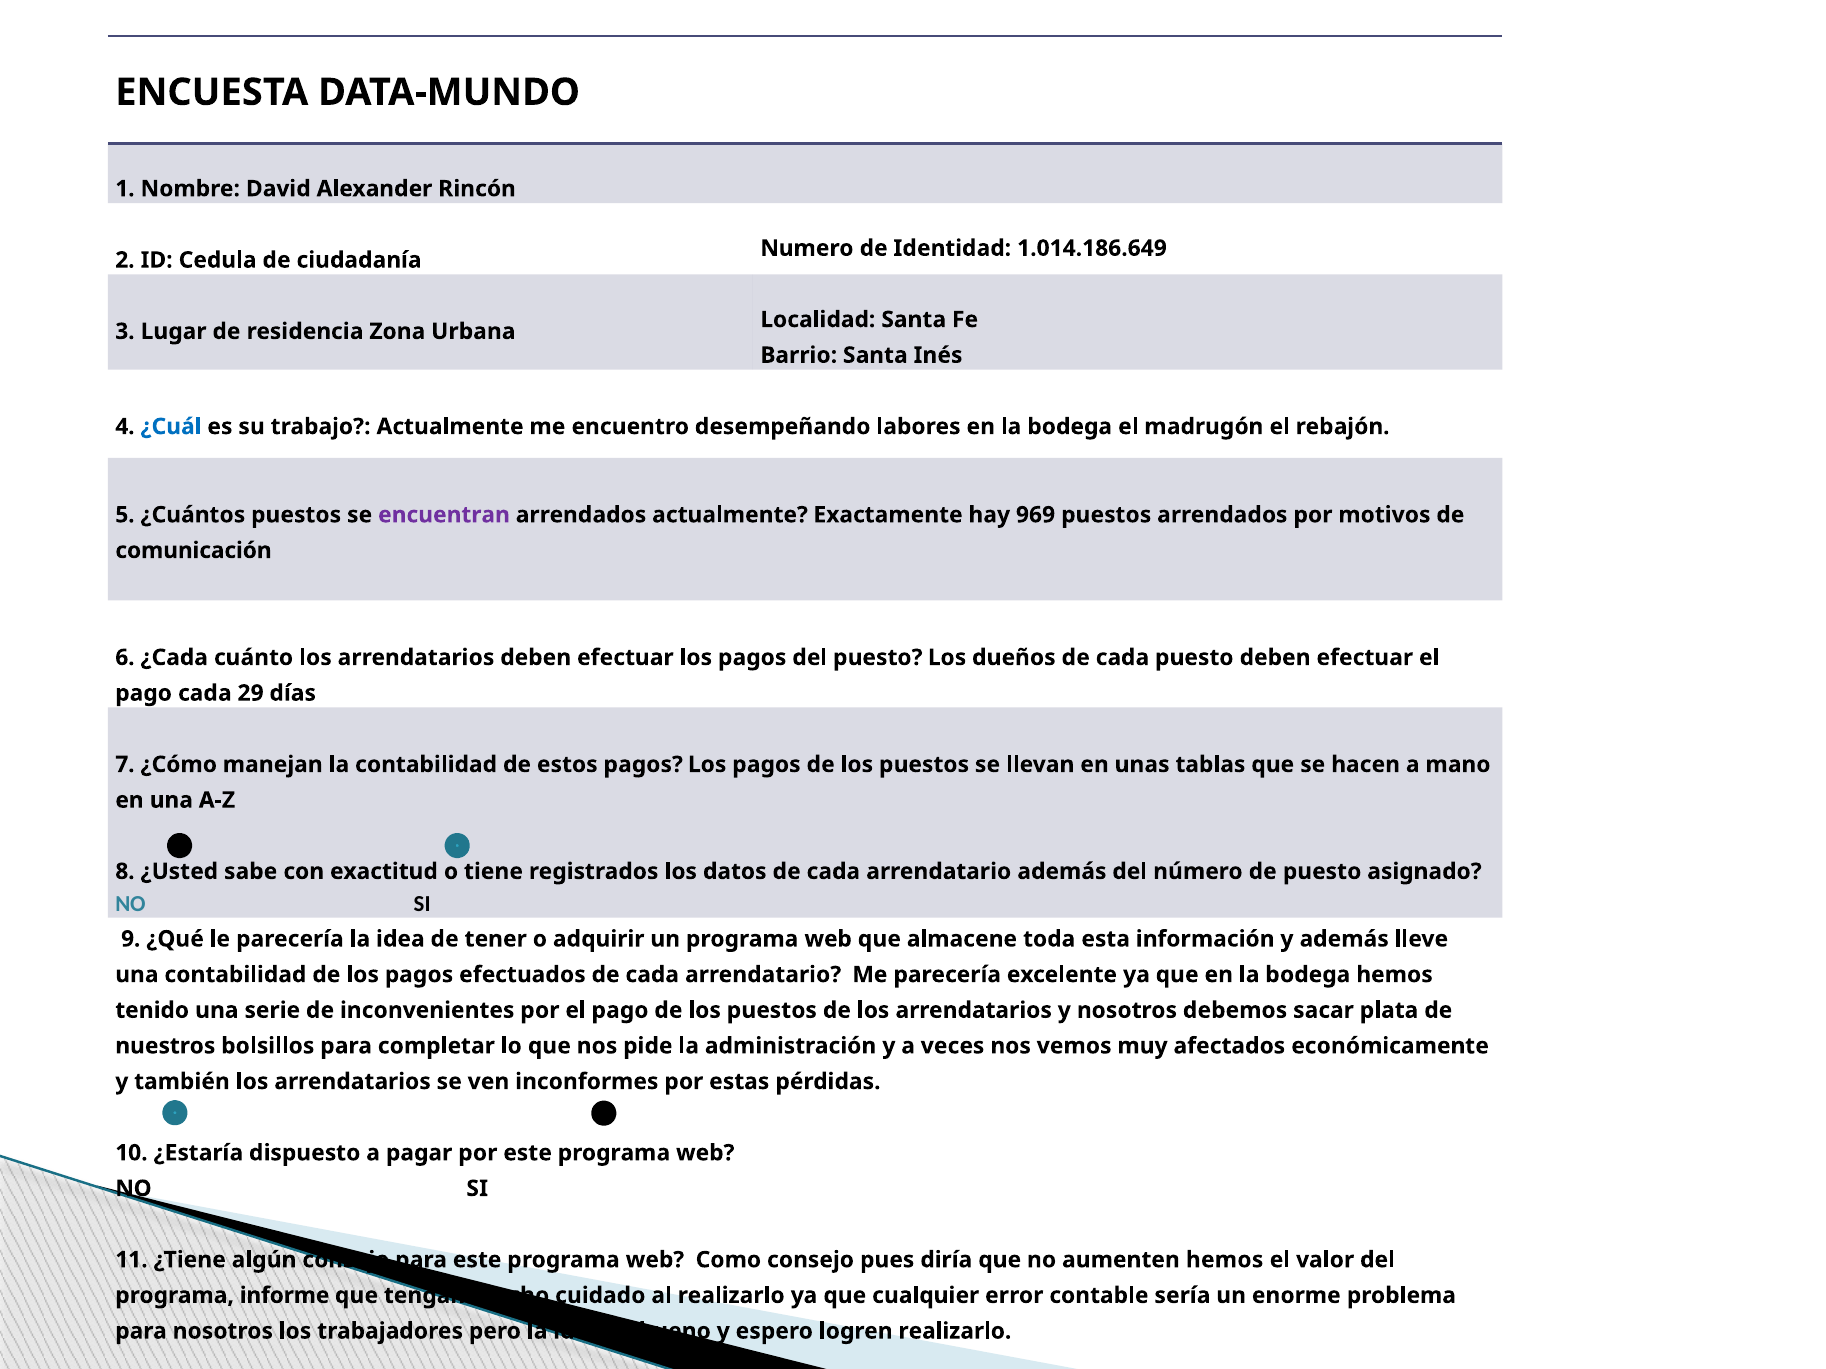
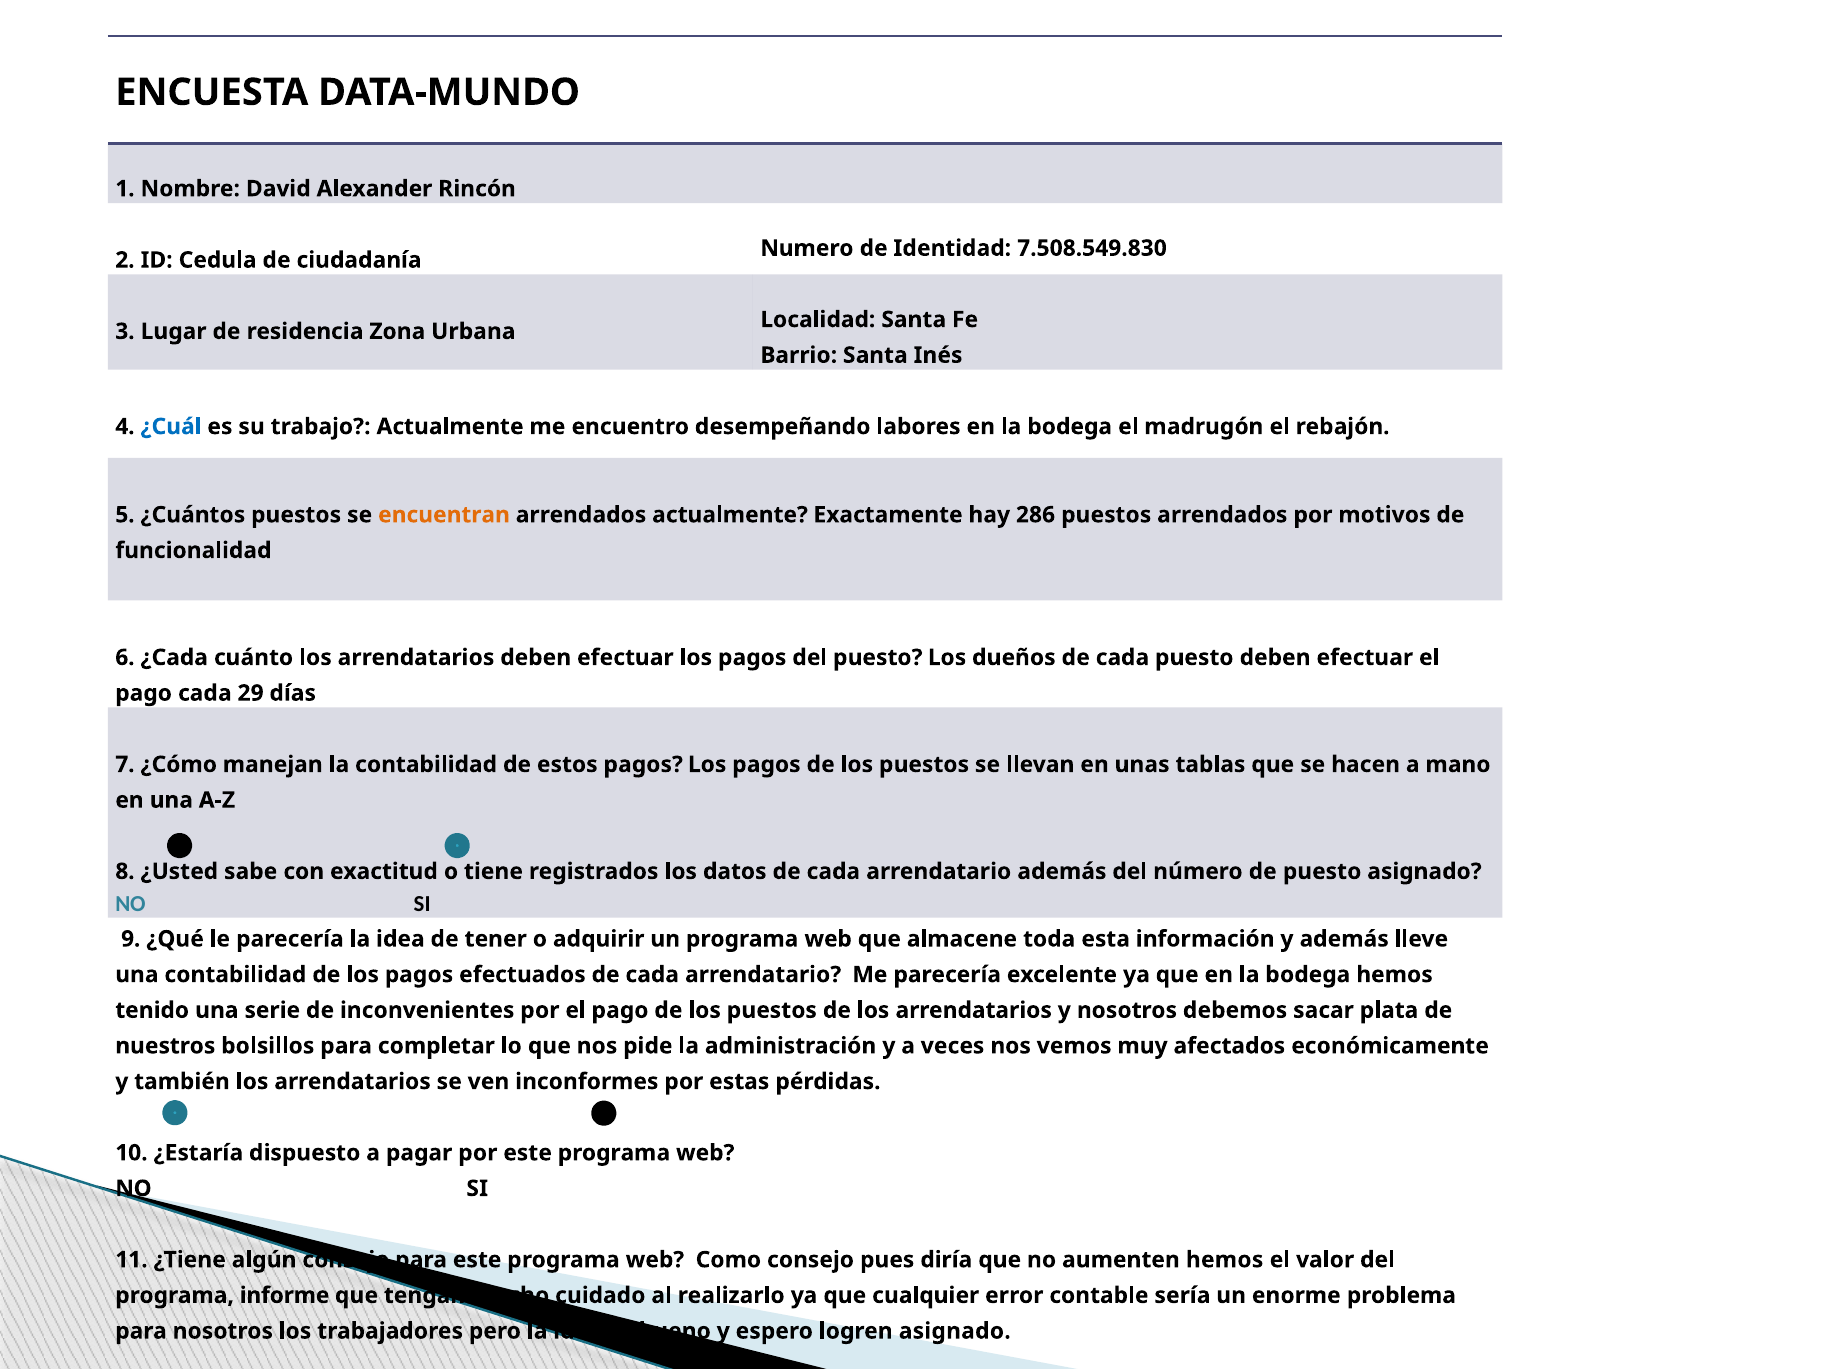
1.014.186.649: 1.014.186.649 -> 7.508.549.830
encuentran colour: purple -> orange
969: 969 -> 286
comunicación: comunicación -> funcionalidad
logren realizarlo: realizarlo -> asignado
